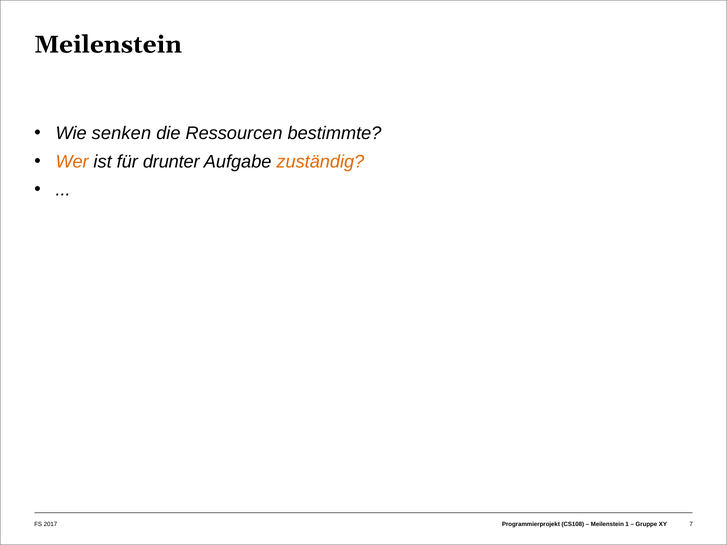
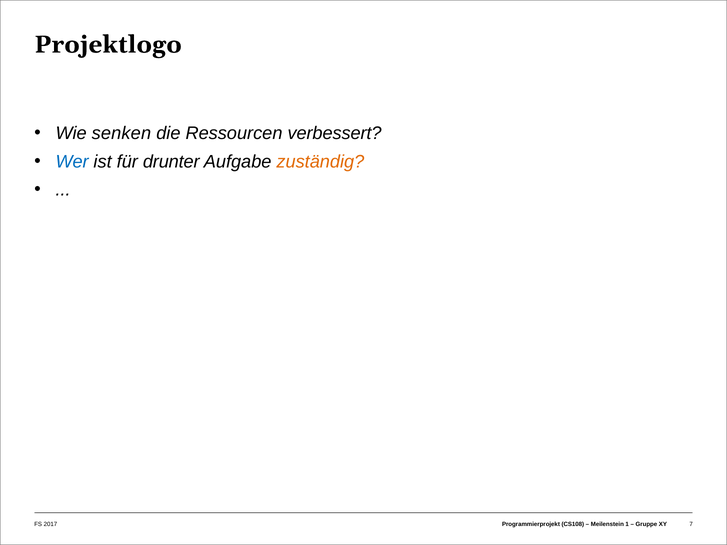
Meilenstein at (108, 45): Meilenstein -> Projektlogo
bestimmte: bestimmte -> verbessert
Wer colour: orange -> blue
